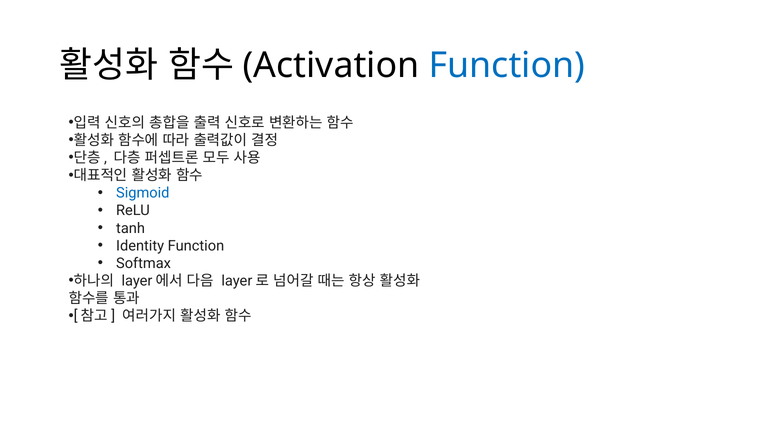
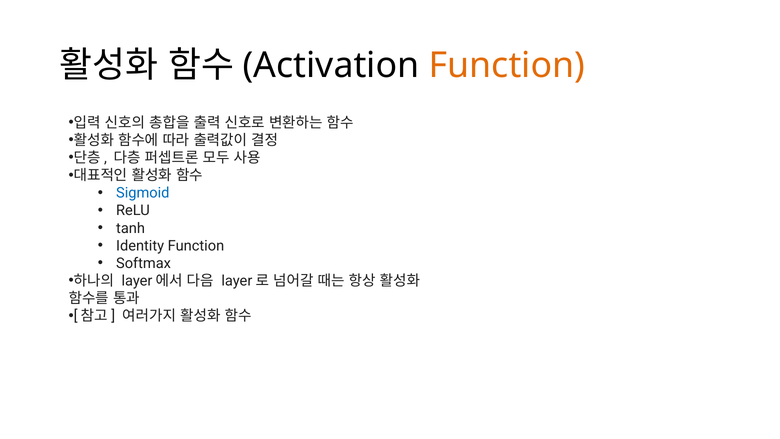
Function at (507, 66) colour: blue -> orange
